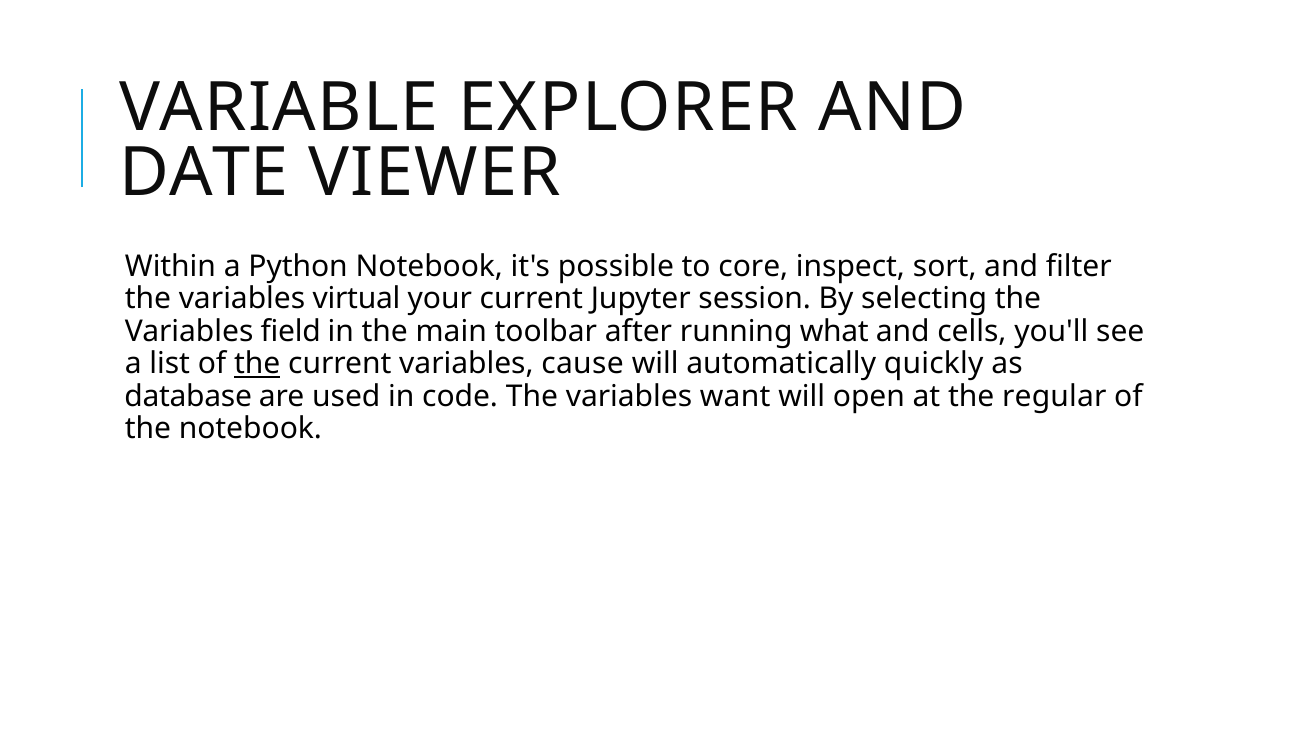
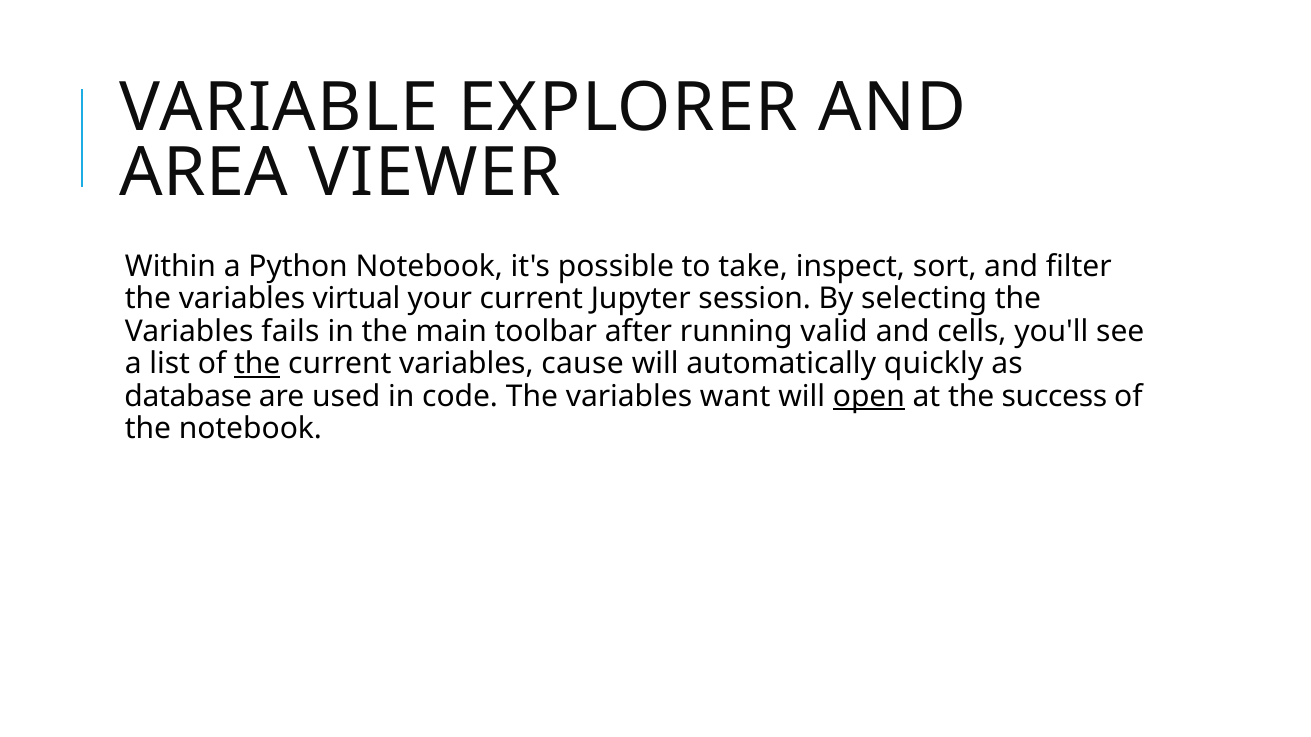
DATE: DATE -> AREA
core: core -> take
field: field -> fails
what: what -> valid
open underline: none -> present
regular: regular -> success
